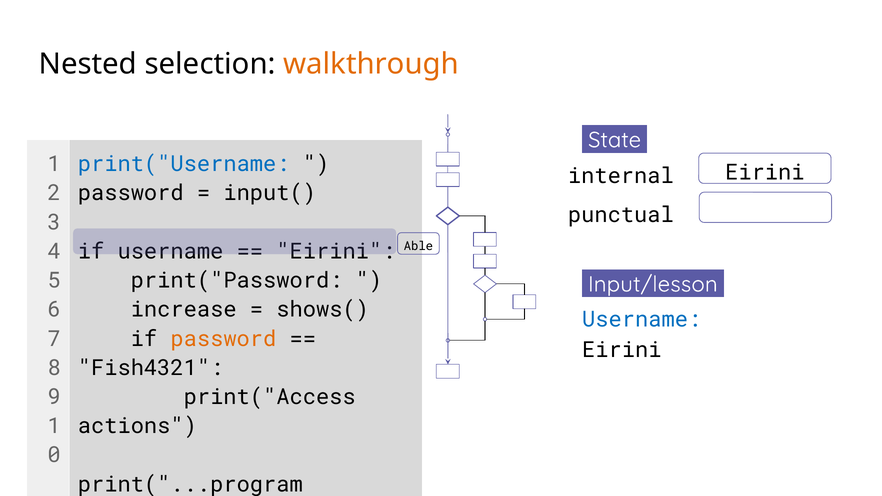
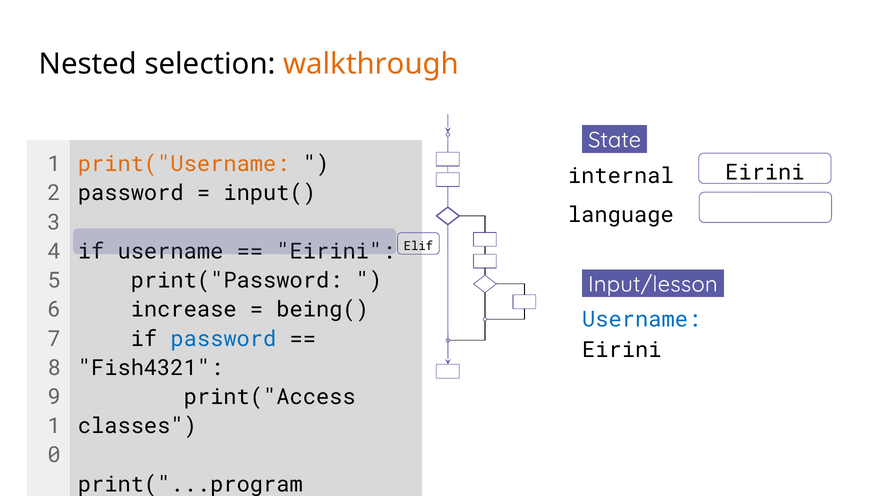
print("Username colour: blue -> orange
punctual: punctual -> language
Able: Able -> Elif
shows(: shows( -> being(
password at (223, 339) colour: orange -> blue
actions: actions -> classes
